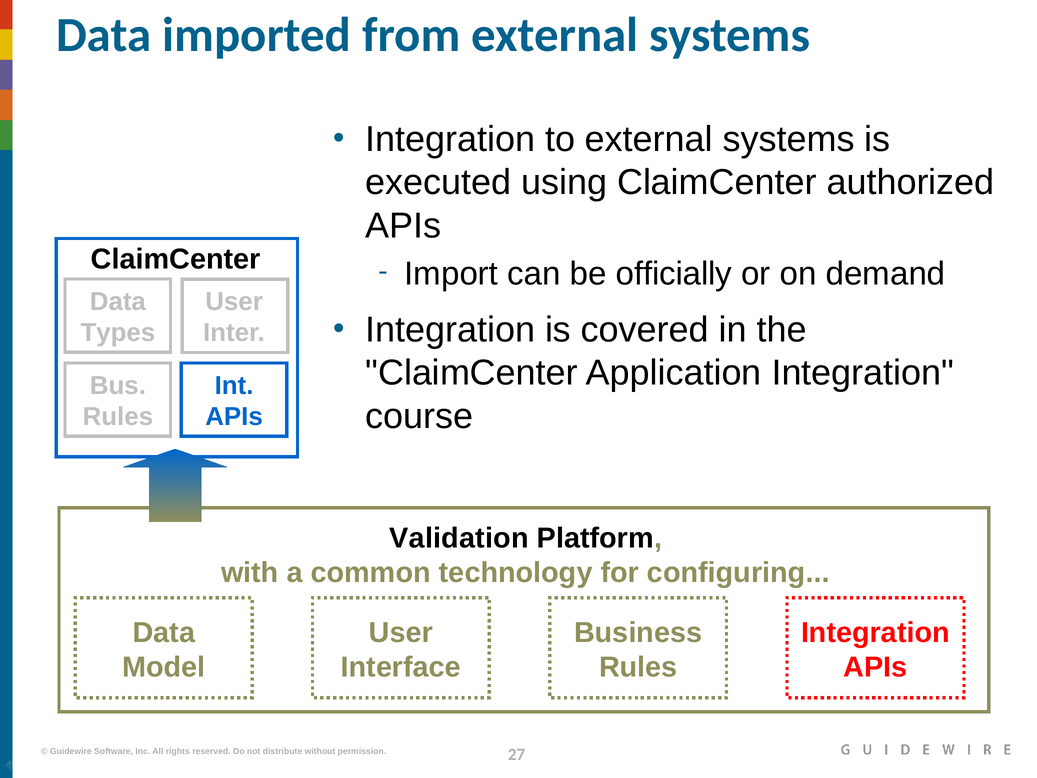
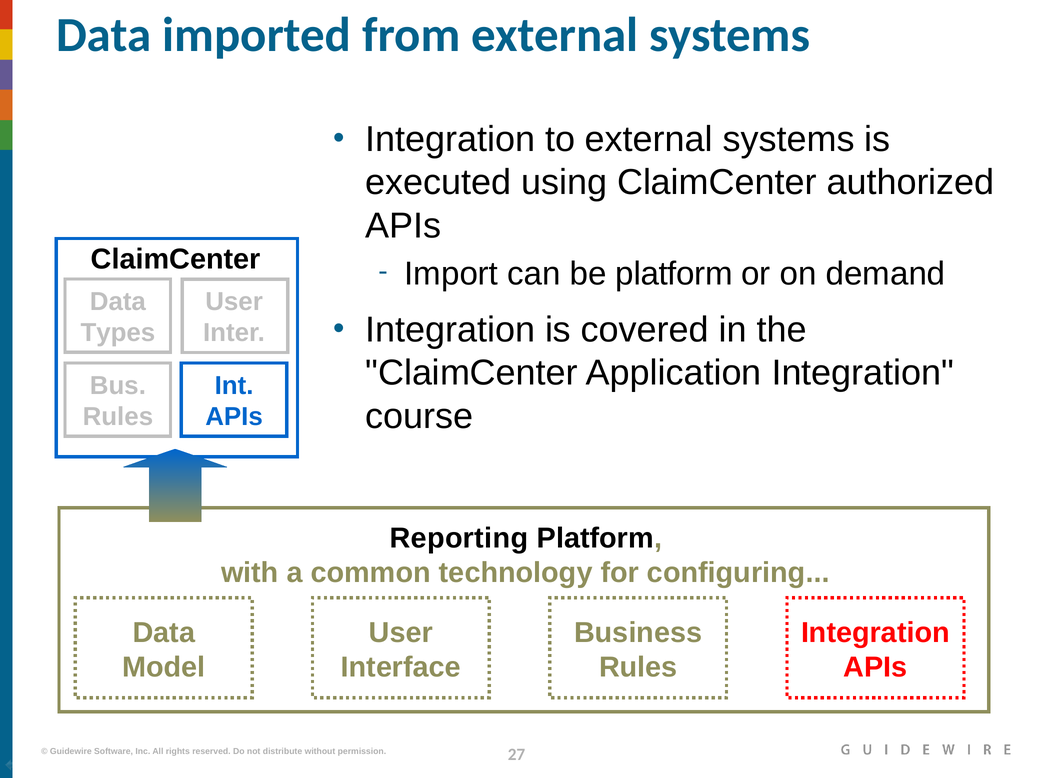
be officially: officially -> platform
Validation: Validation -> Reporting
